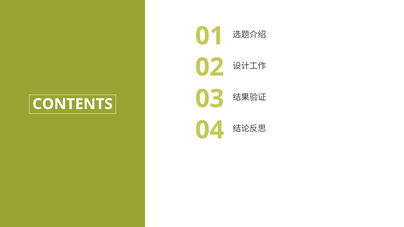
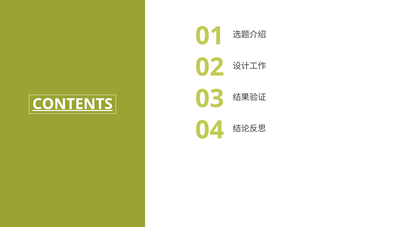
CONTENTS underline: none -> present
